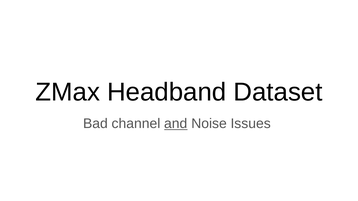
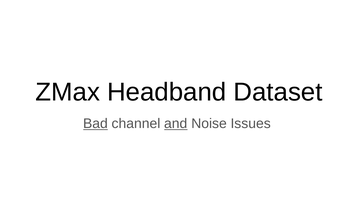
Bad underline: none -> present
